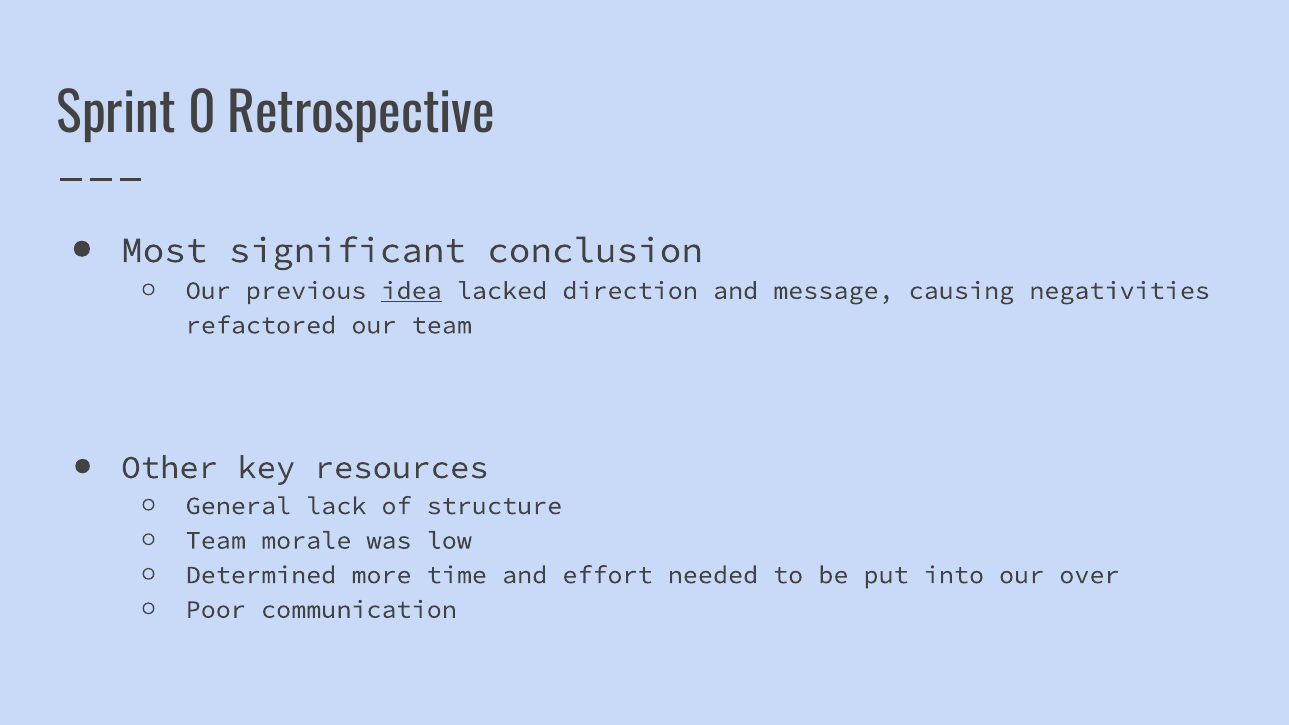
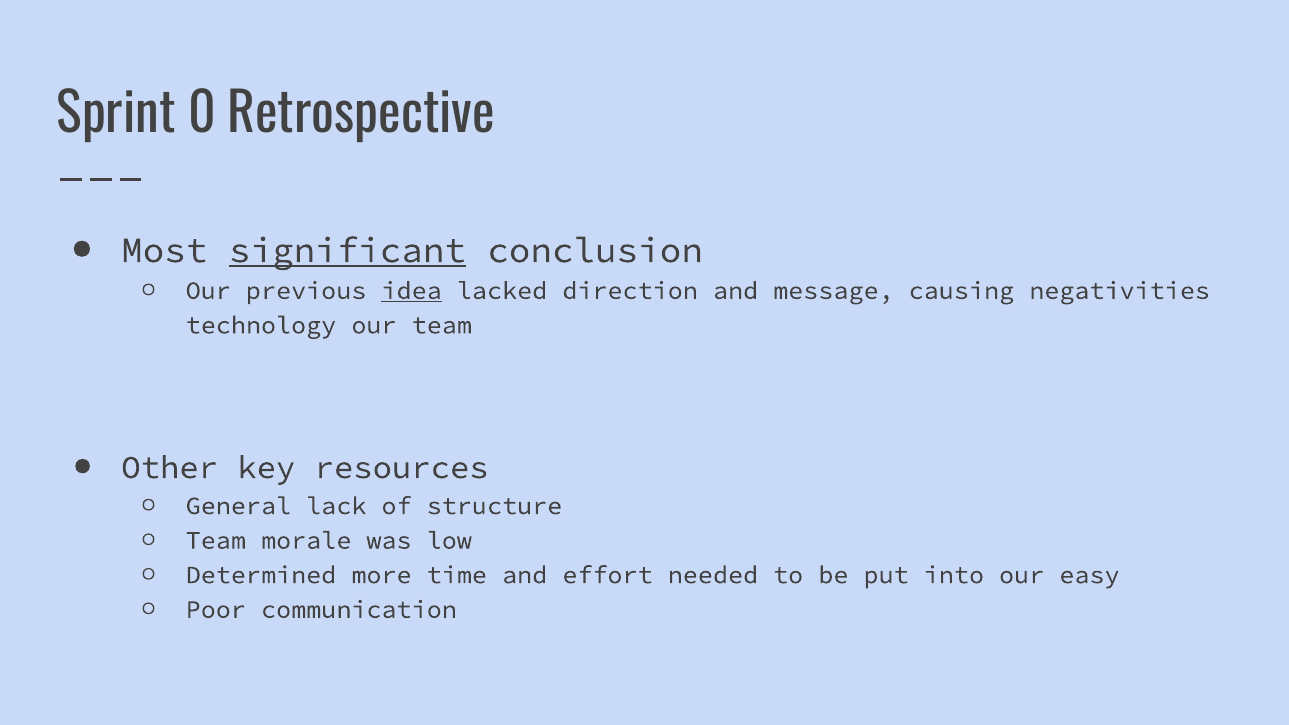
significant underline: none -> present
refactored: refactored -> technology
over: over -> easy
